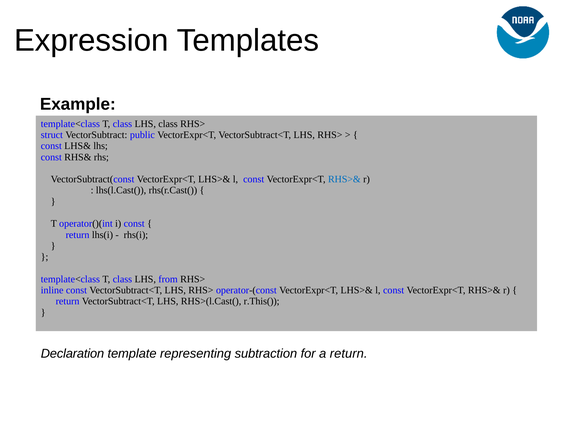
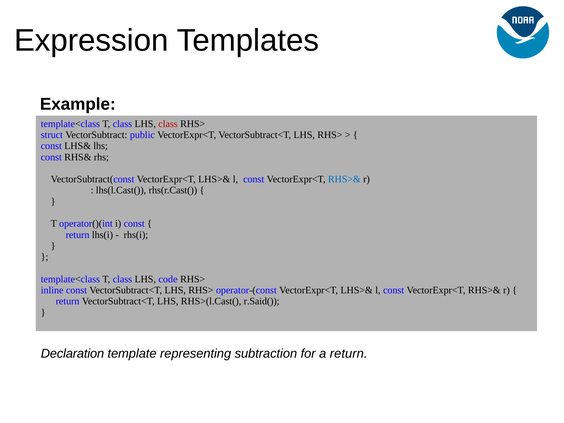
class at (168, 124) colour: black -> red
from: from -> code
r.This(: r.This( -> r.Said(
